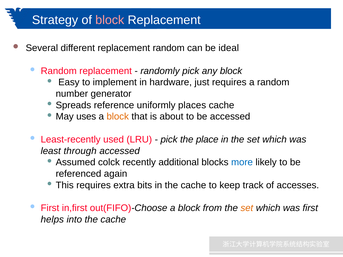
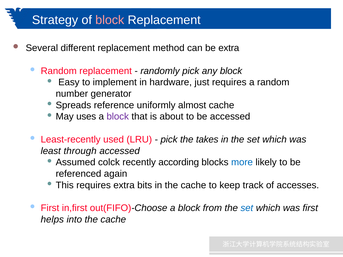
replacement random: random -> method
be ideal: ideal -> extra
places: places -> almost
block at (118, 117) colour: orange -> purple
place: place -> takes
additional: additional -> according
set at (247, 208) colour: orange -> blue
